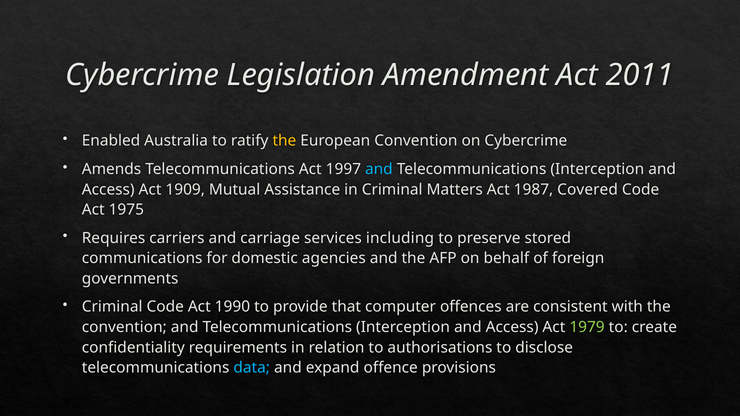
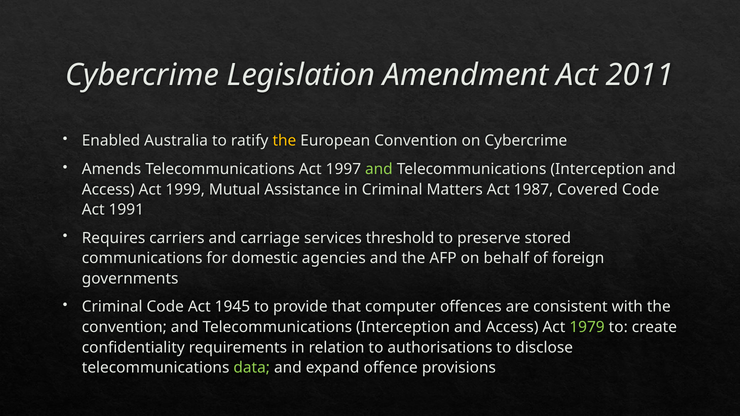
and at (379, 169) colour: light blue -> light green
1909: 1909 -> 1999
1975: 1975 -> 1991
including: including -> threshold
1990: 1990 -> 1945
data colour: light blue -> light green
